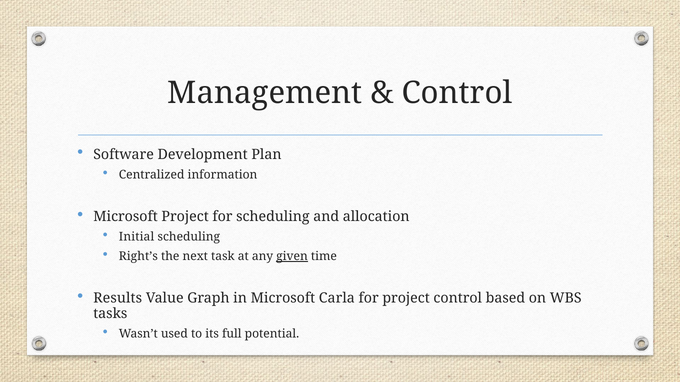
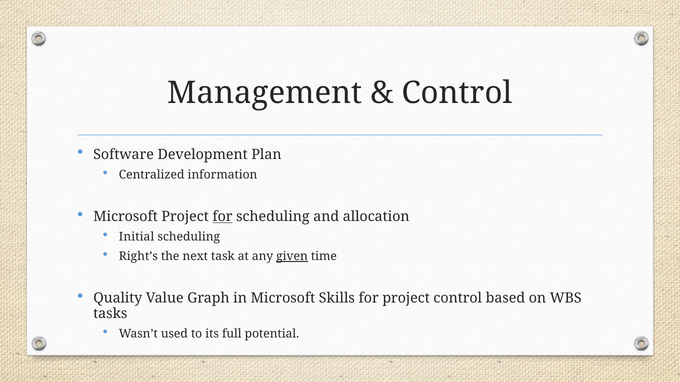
for at (222, 217) underline: none -> present
Results: Results -> Quality
Carla: Carla -> Skills
